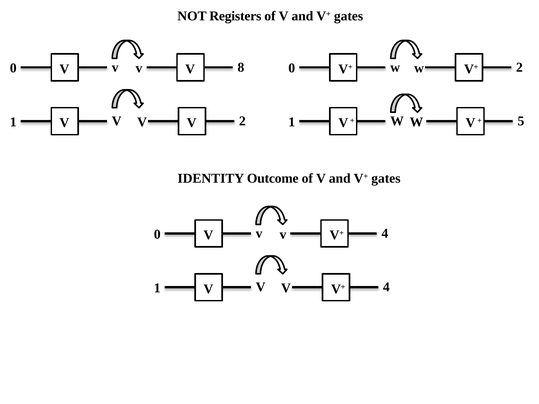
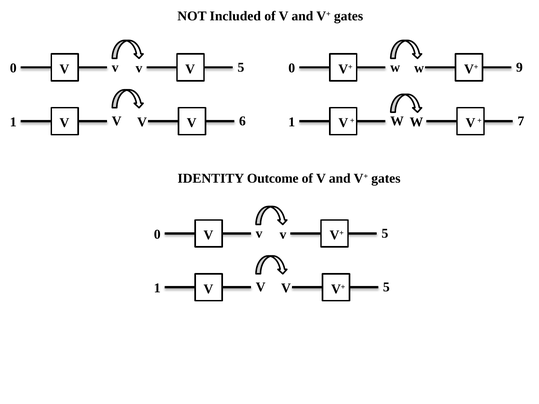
Registers: Registers -> Included
8 at (241, 67): 8 -> 5
w 2: 2 -> 9
V 2: 2 -> 6
5: 5 -> 7
4 at (385, 233): 4 -> 5
4 at (386, 287): 4 -> 5
